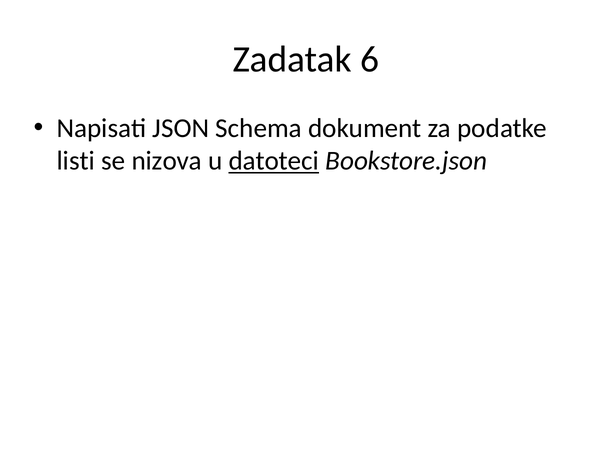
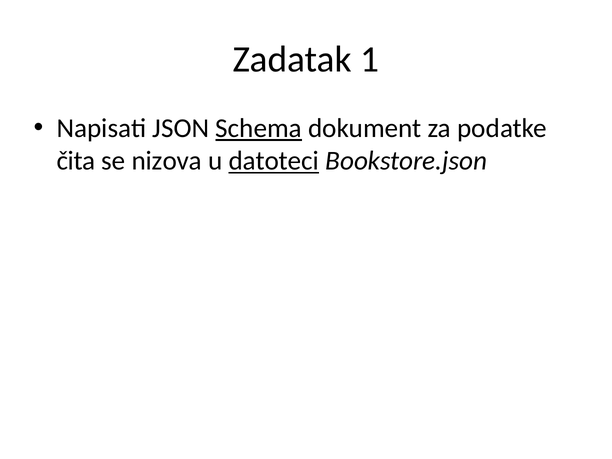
6: 6 -> 1
Schema underline: none -> present
listi: listi -> čita
